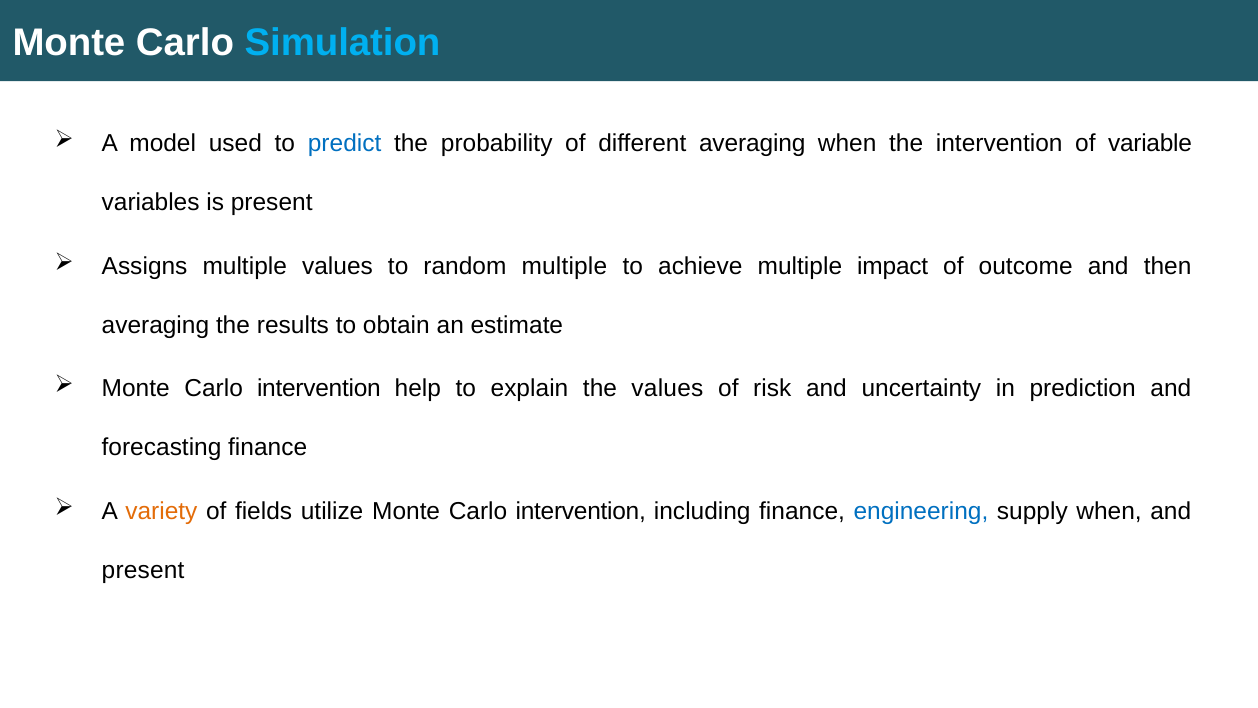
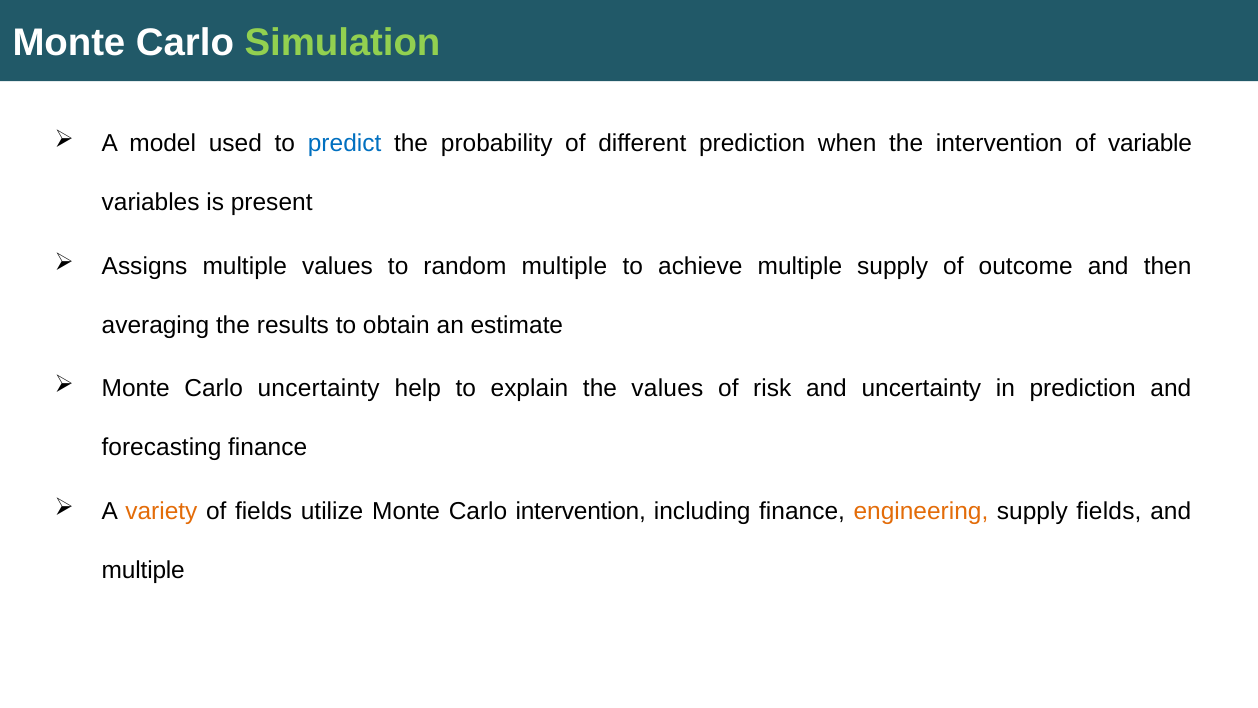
Simulation colour: light blue -> light green
different averaging: averaging -> prediction
multiple impact: impact -> supply
intervention at (319, 389): intervention -> uncertainty
engineering colour: blue -> orange
supply when: when -> fields
present at (143, 570): present -> multiple
